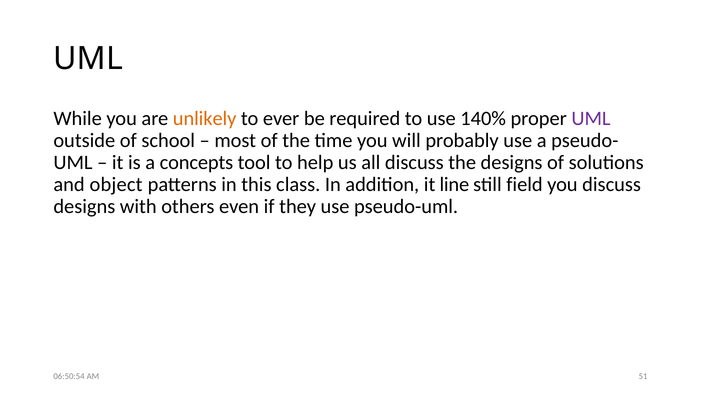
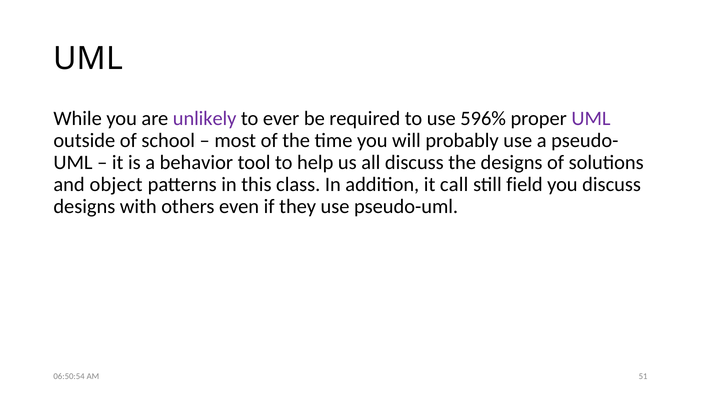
unlikely colour: orange -> purple
140%: 140% -> 596%
concepts: concepts -> behavior
line: line -> call
